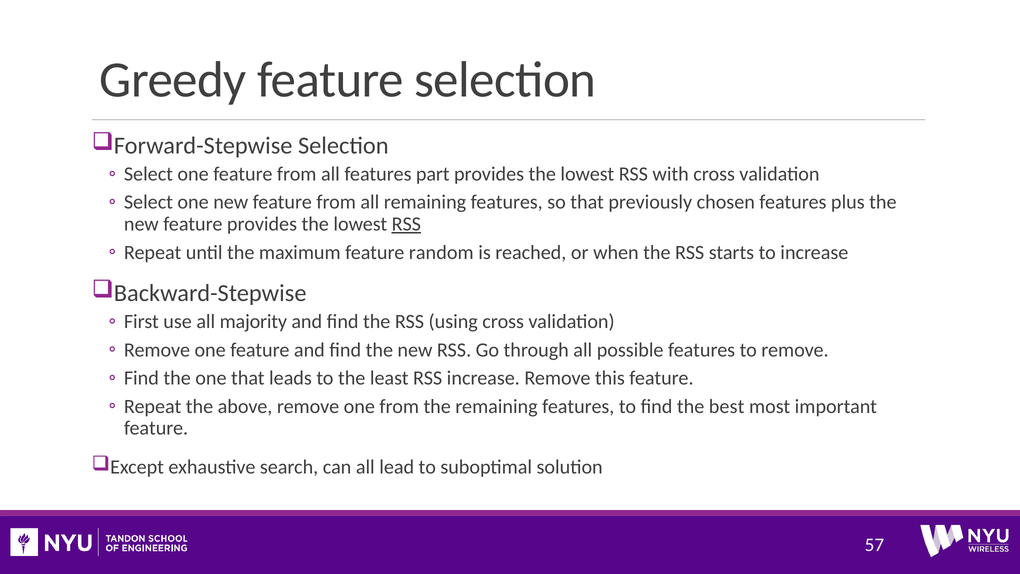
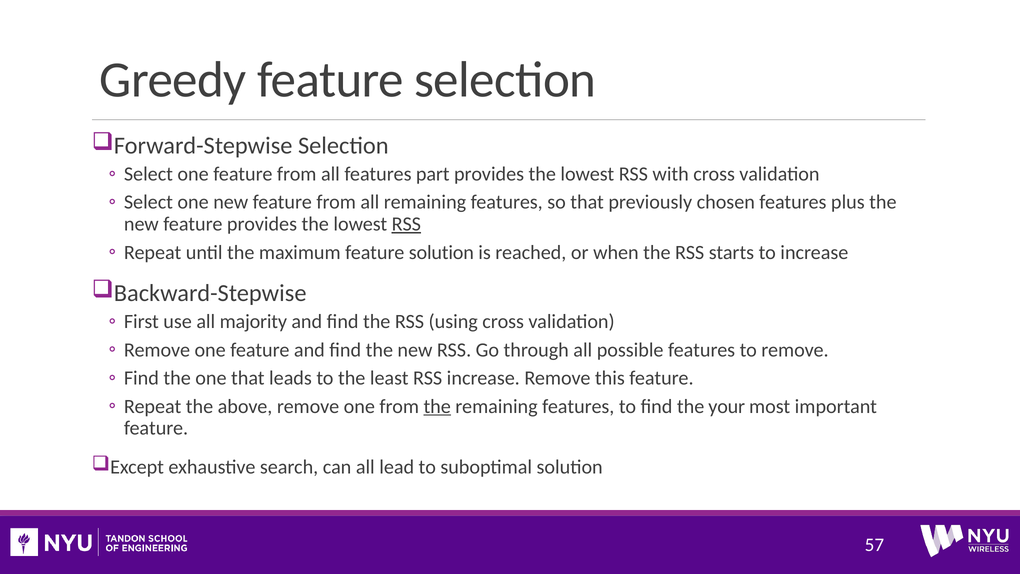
feature random: random -> solution
the at (437, 406) underline: none -> present
best: best -> your
